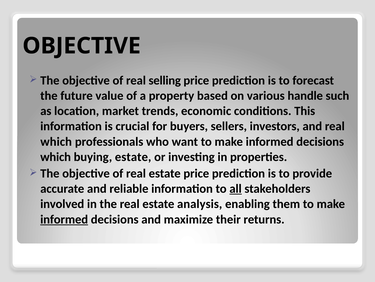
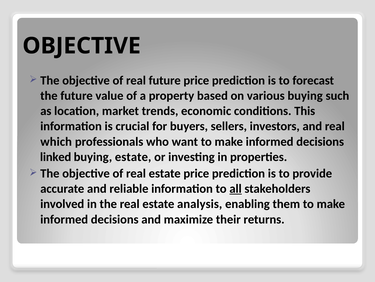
real selling: selling -> future
various handle: handle -> buying
which at (56, 157): which -> linked
informed at (64, 219) underline: present -> none
